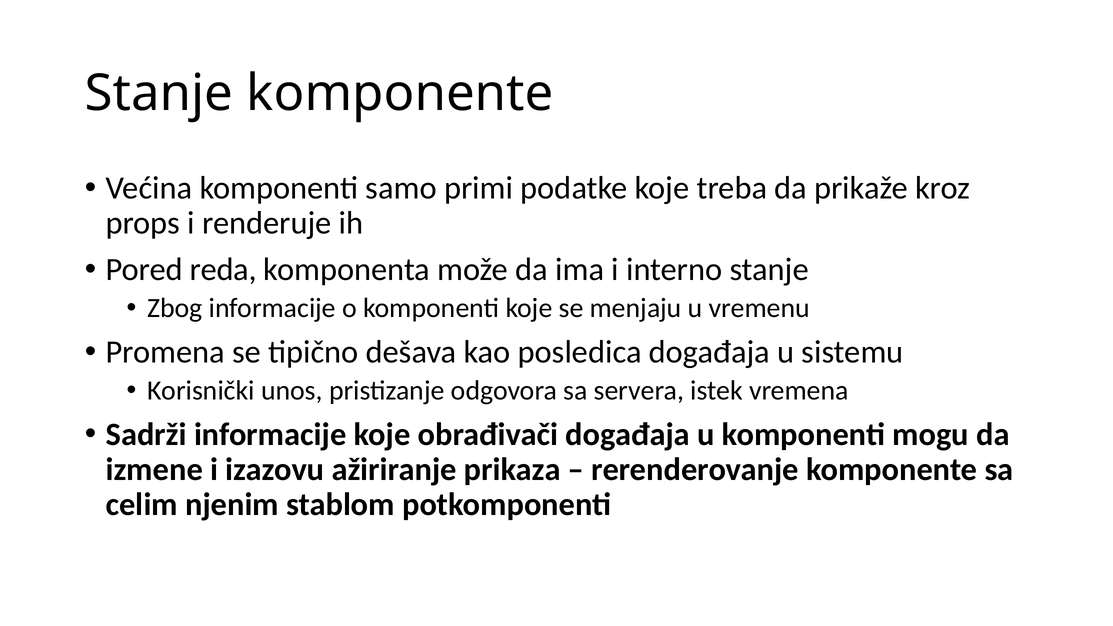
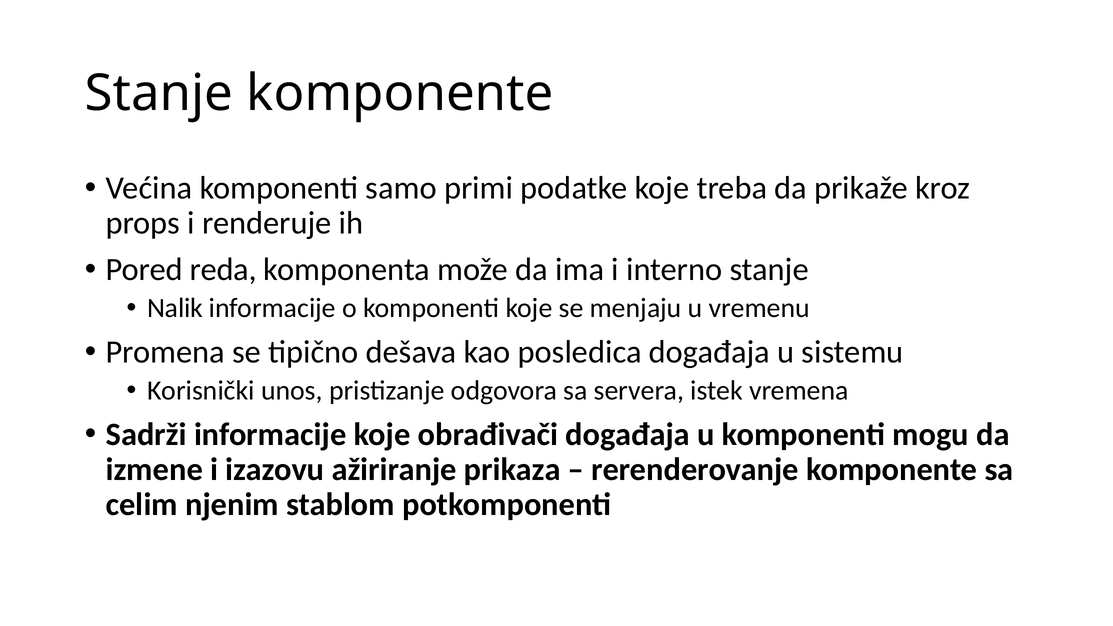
Zbog: Zbog -> Nalik
